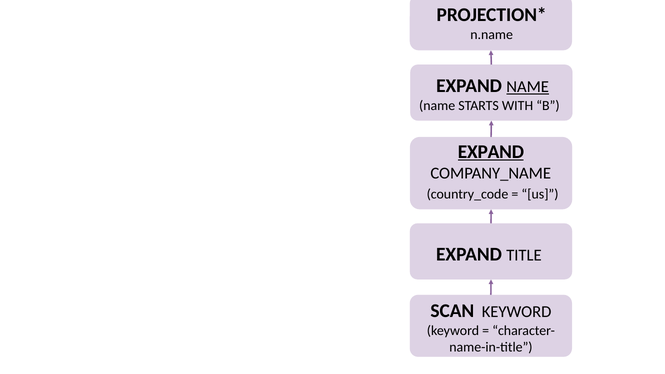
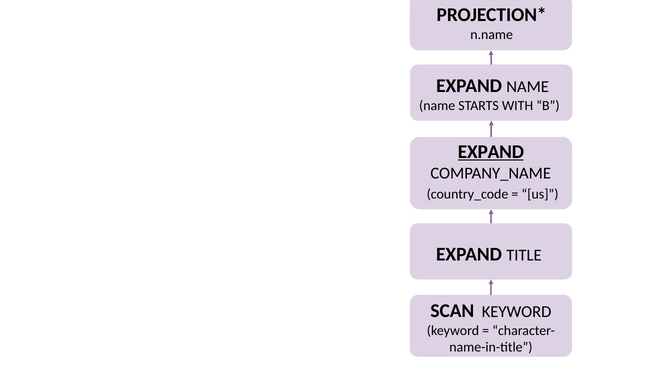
NAME at (528, 87) underline: present -> none
